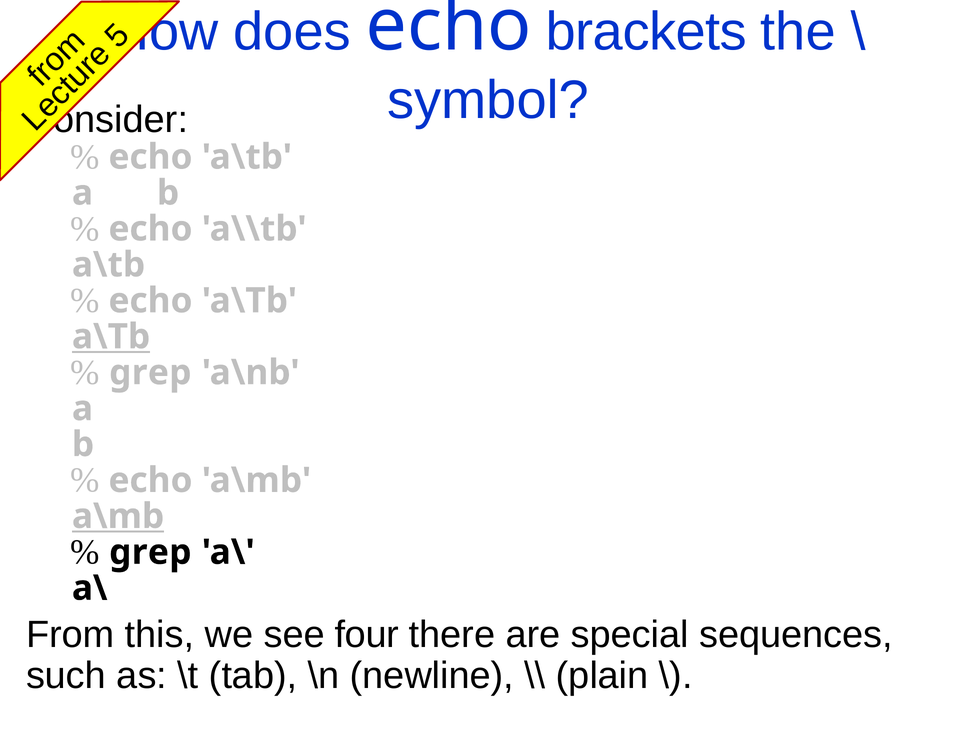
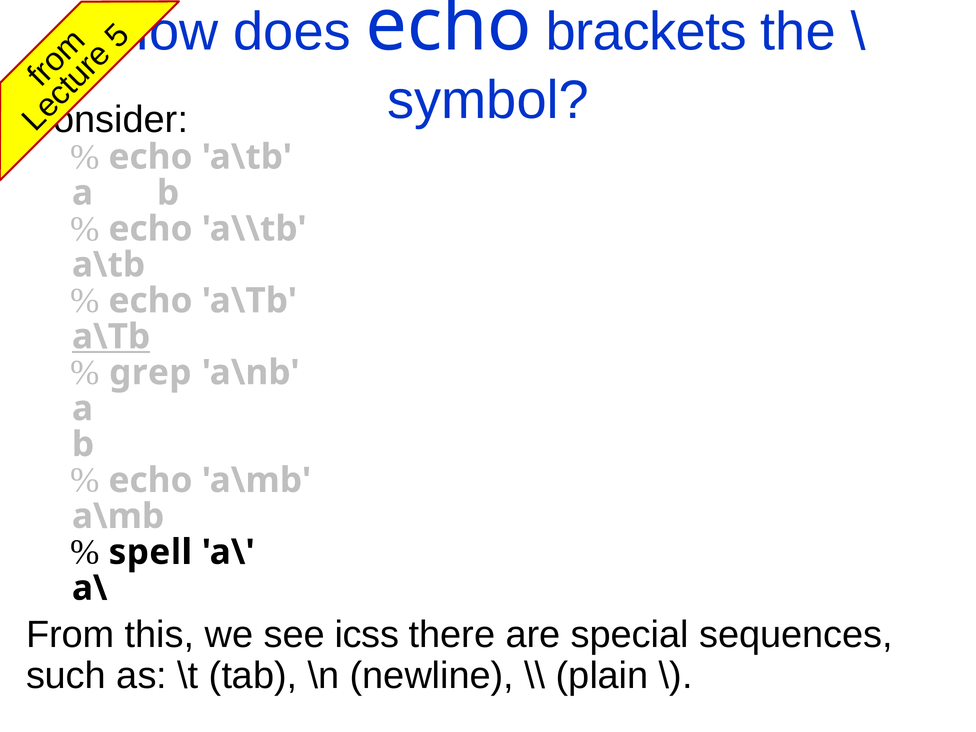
a\mb at (118, 516) underline: present -> none
grep at (150, 552): grep -> spell
four: four -> icss
